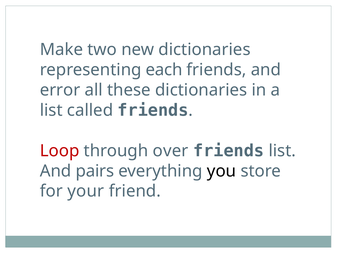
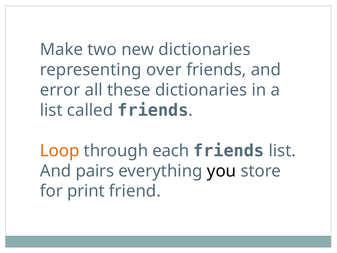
each: each -> over
Loop colour: red -> orange
over: over -> each
your: your -> print
